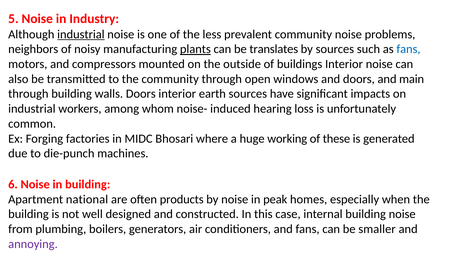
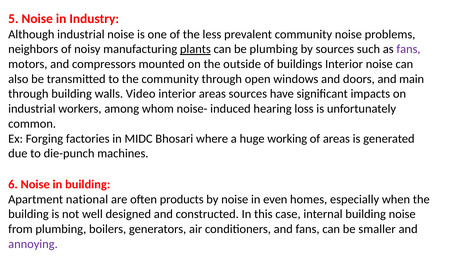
industrial at (81, 34) underline: present -> none
be translates: translates -> plumbing
fans at (408, 49) colour: blue -> purple
walls Doors: Doors -> Video
interior earth: earth -> areas
of these: these -> areas
peak: peak -> even
